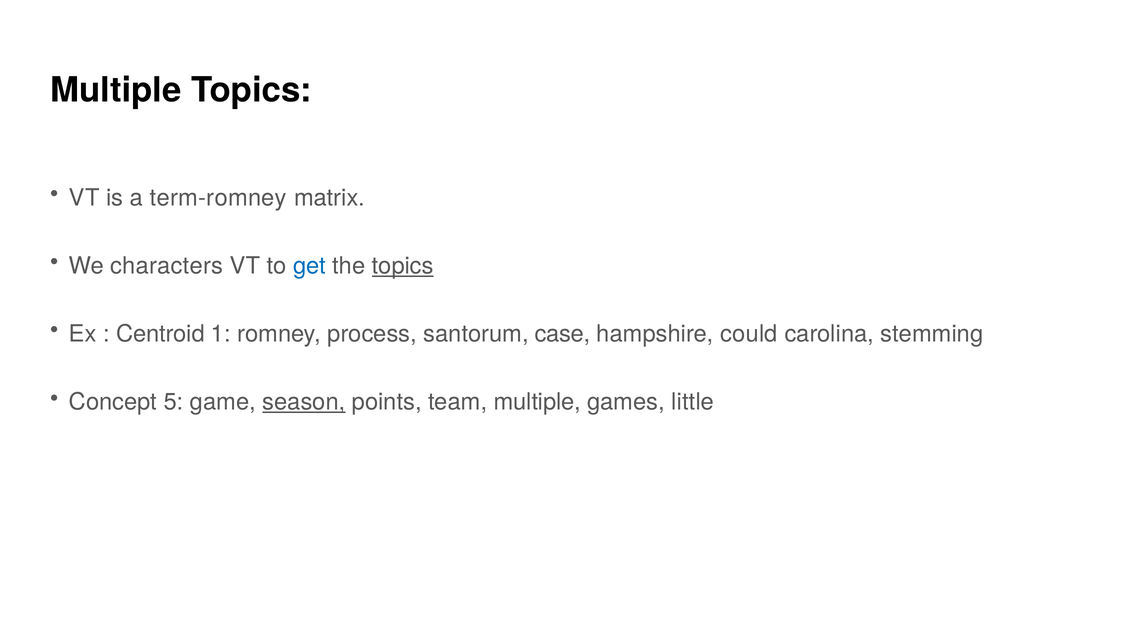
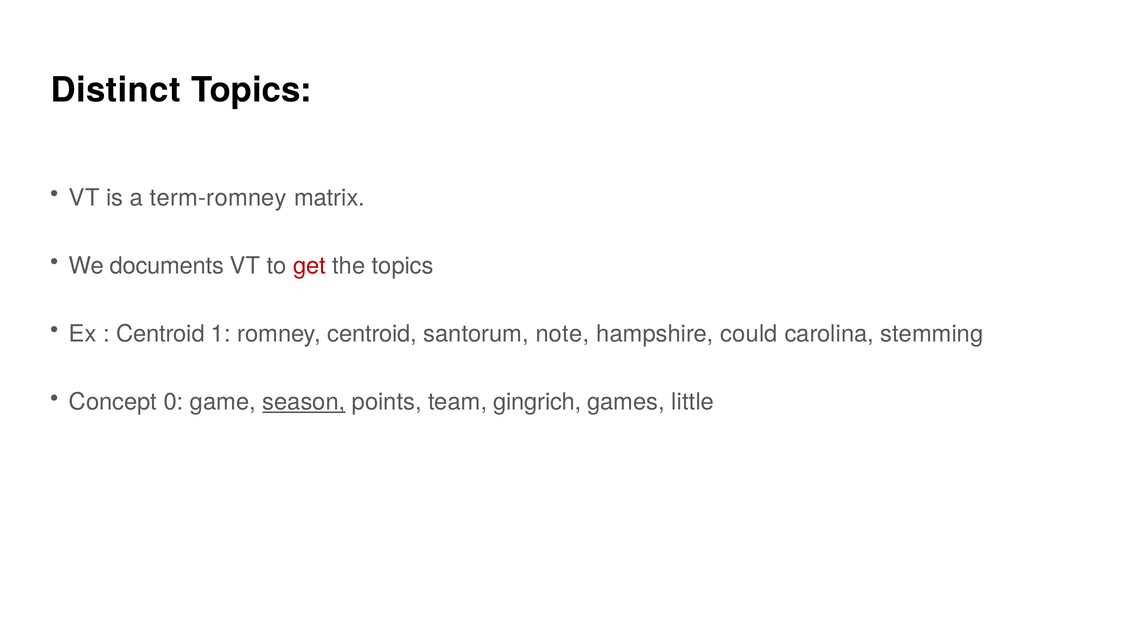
Multiple at (116, 90): Multiple -> Distinct
characters: characters -> documents
get colour: blue -> red
topics at (403, 266) underline: present -> none
romney process: process -> centroid
case: case -> note
5: 5 -> 0
team multiple: multiple -> gingrich
